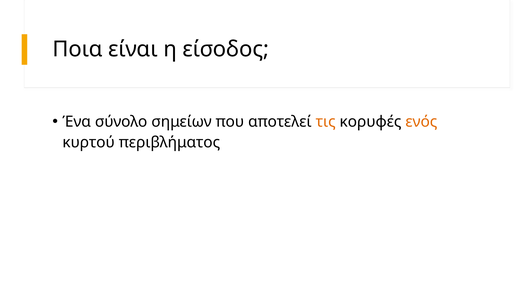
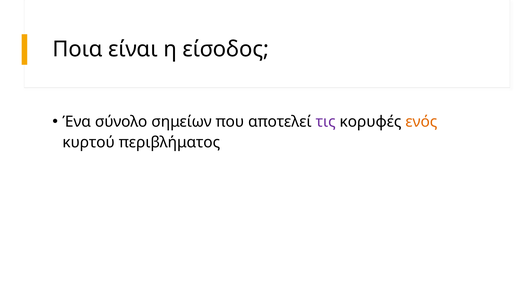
τις colour: orange -> purple
